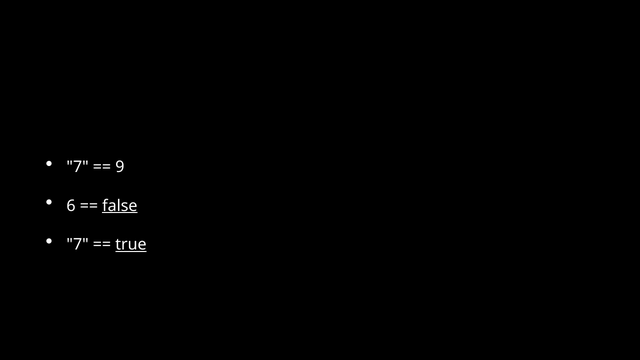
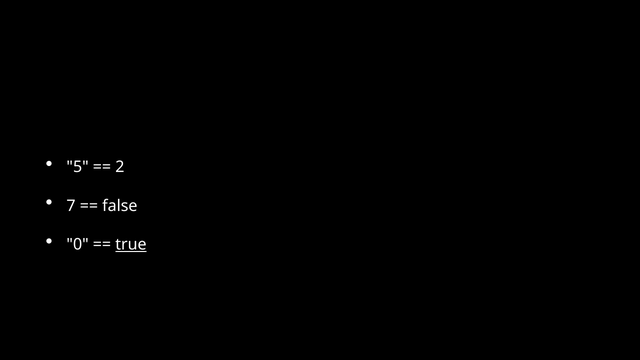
7 at (78, 167): 7 -> 5
9: 9 -> 2
6: 6 -> 7
false underline: present -> none
7 at (78, 245): 7 -> 0
